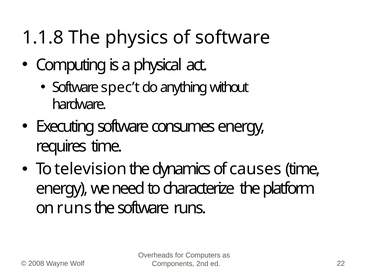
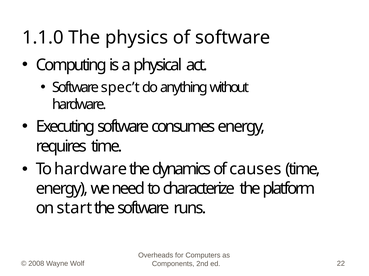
1.1.8: 1.1.8 -> 1.1.0
To television: television -> hardware
on runs: runs -> start
